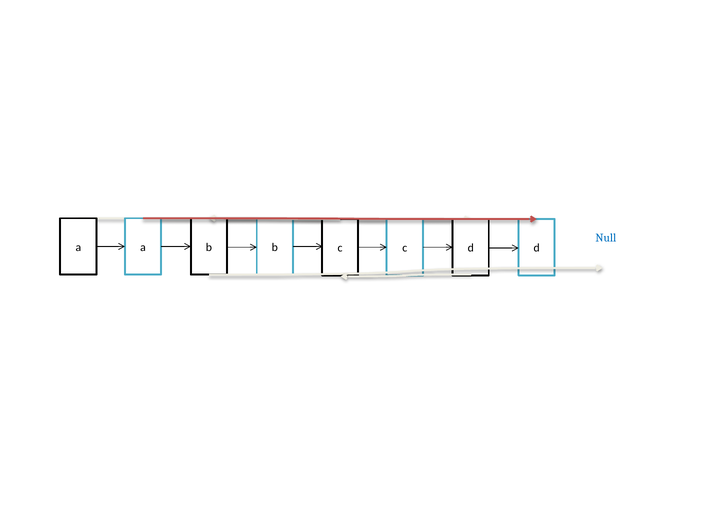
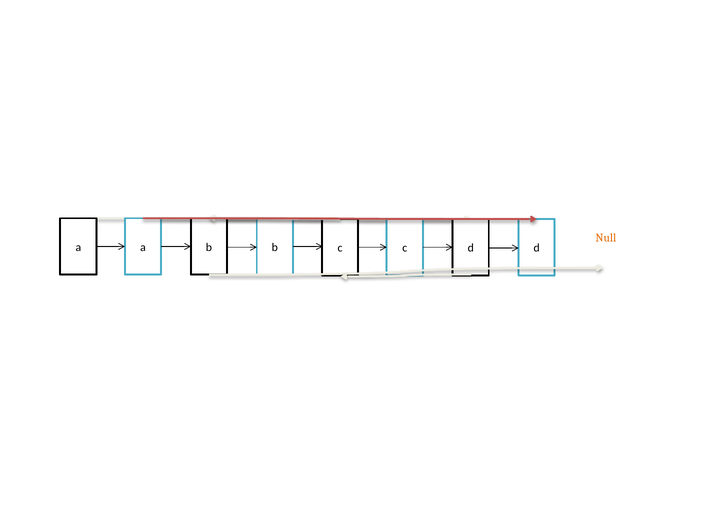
Null colour: blue -> orange
